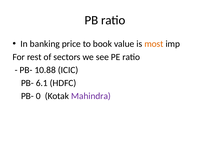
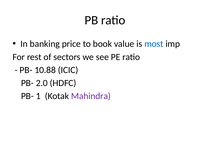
most colour: orange -> blue
6.1: 6.1 -> 2.0
0: 0 -> 1
